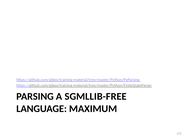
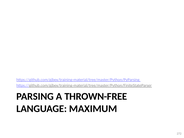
SGMLLIB-FREE: SGMLLIB-FREE -> THROWN-FREE
